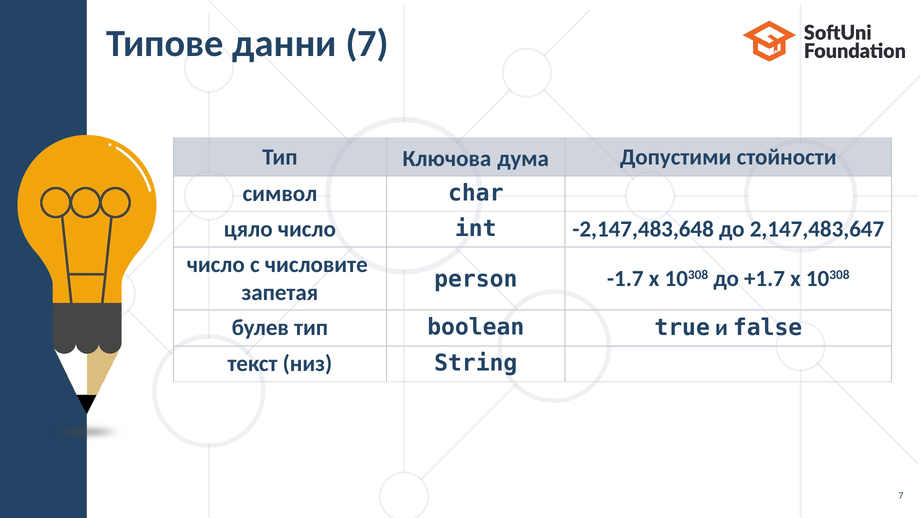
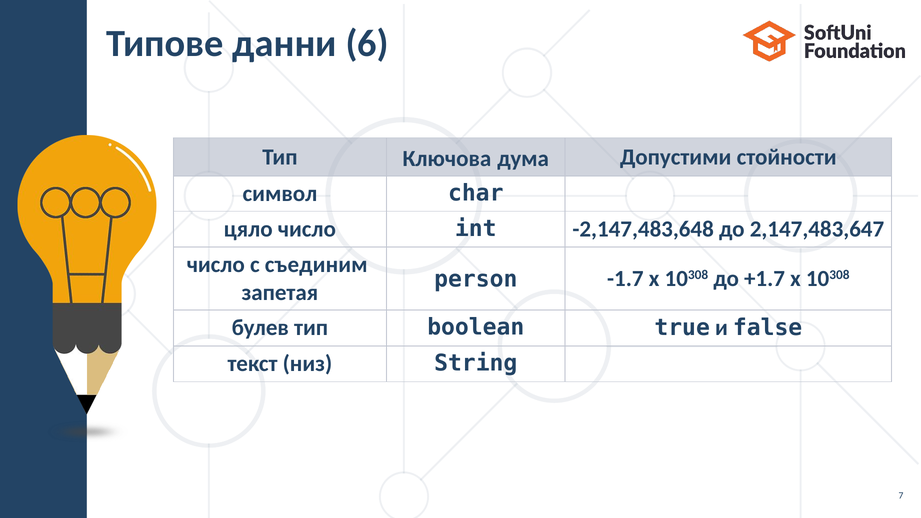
данни 7: 7 -> 6
числовите: числовите -> съединим
